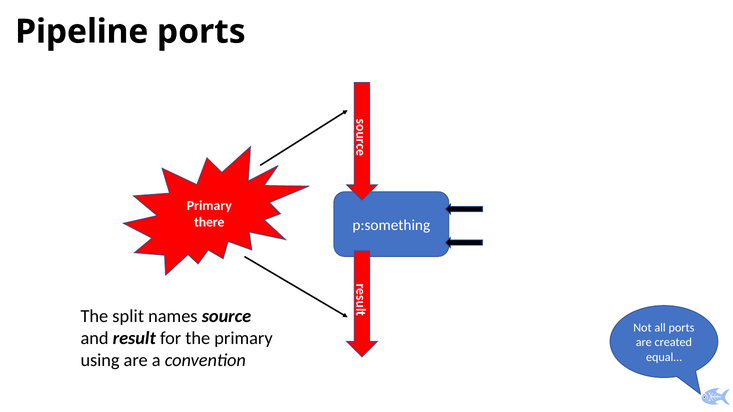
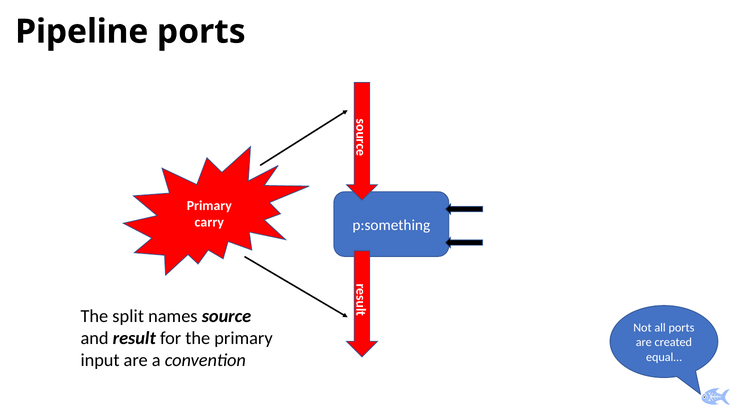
there: there -> carry
using: using -> input
